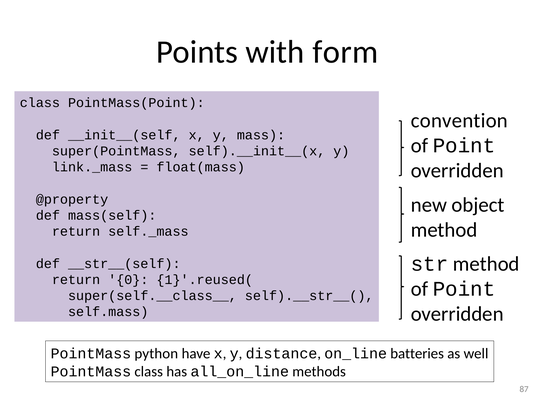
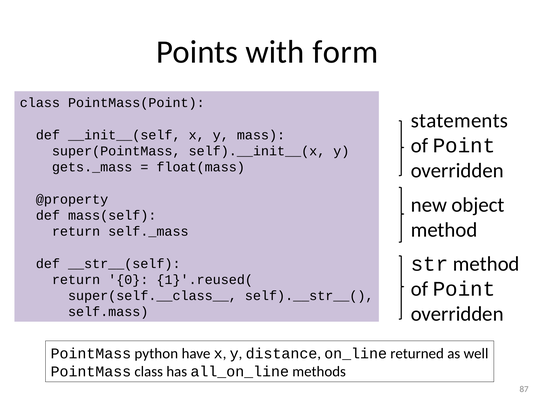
convention: convention -> statements
link._mass: link._mass -> gets._mass
batteries: batteries -> returned
